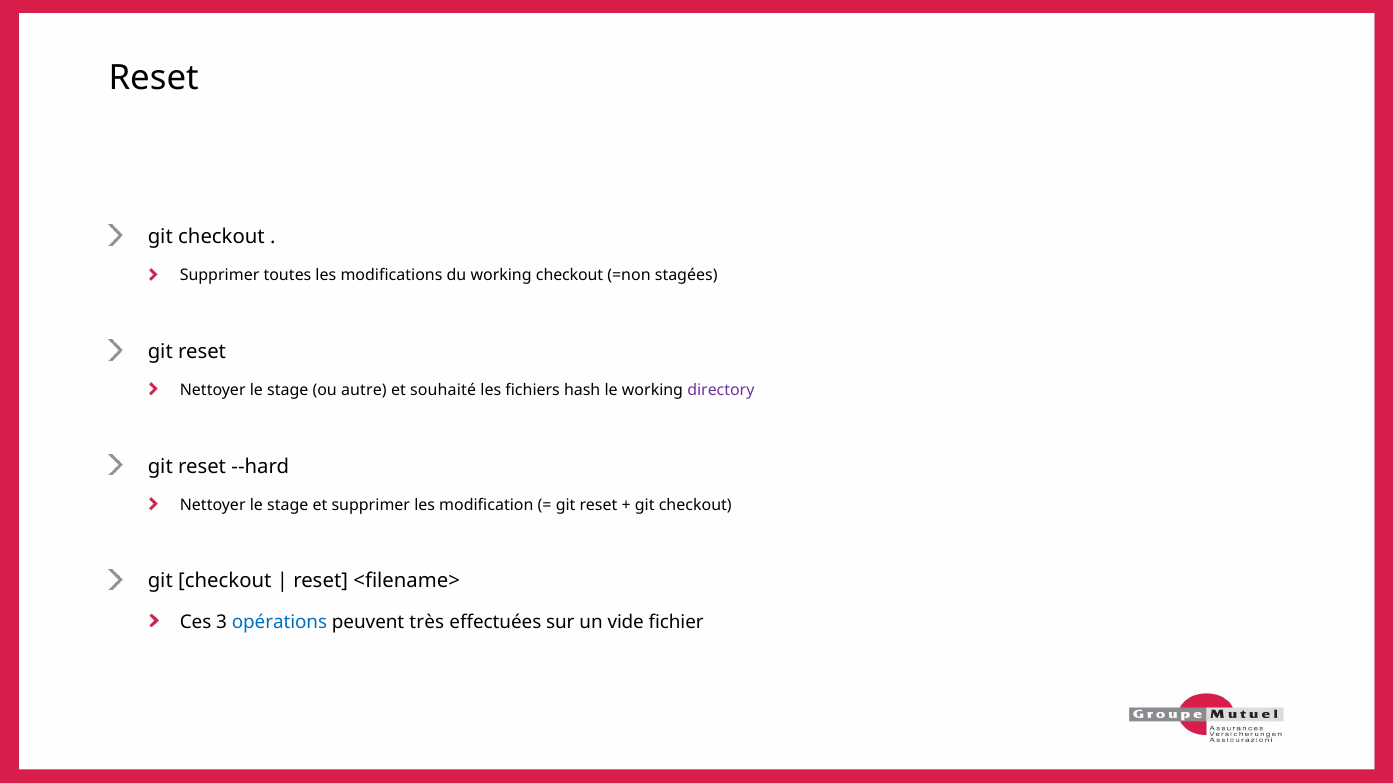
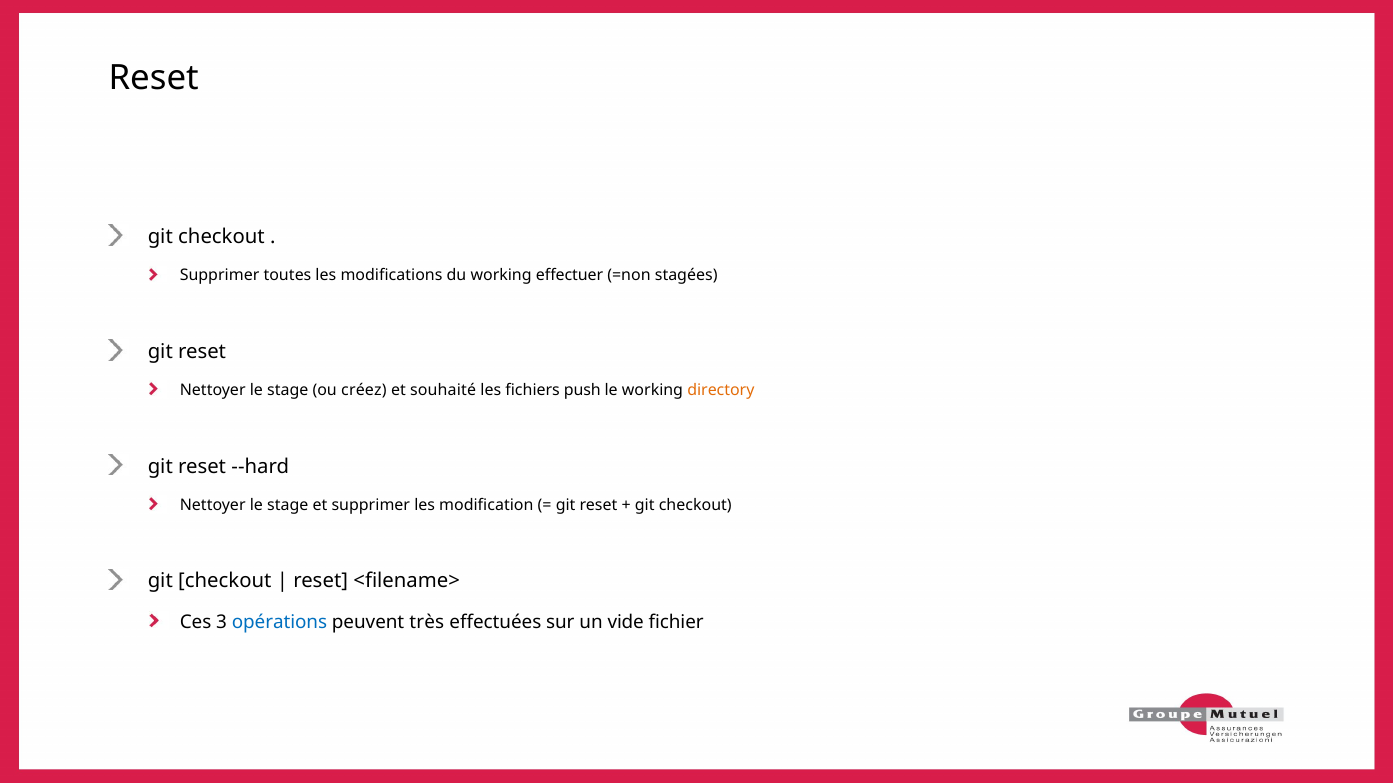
working checkout: checkout -> effectuer
autre: autre -> créez
hash: hash -> push
directory colour: purple -> orange
